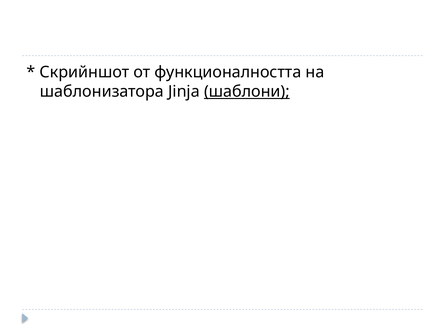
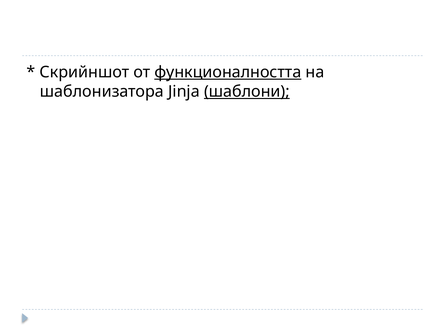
функционалността underline: none -> present
